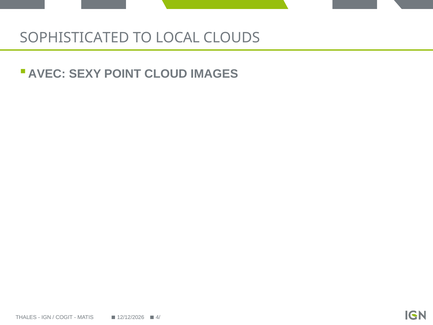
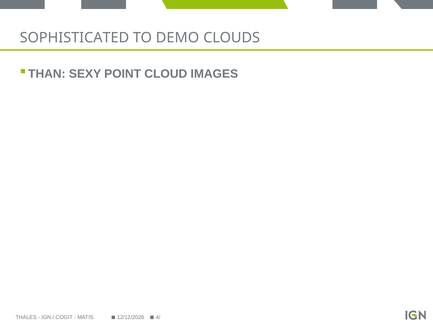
LOCAL: LOCAL -> DEMO
AVEC: AVEC -> THAN
